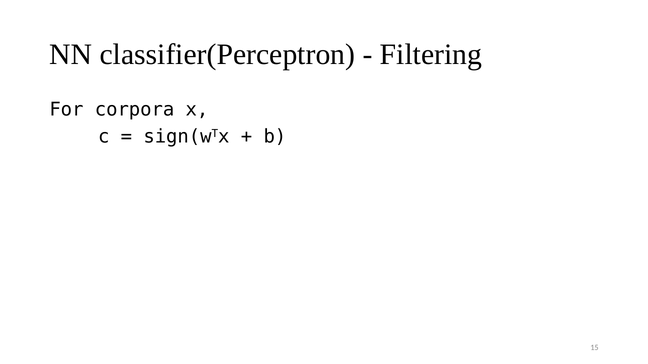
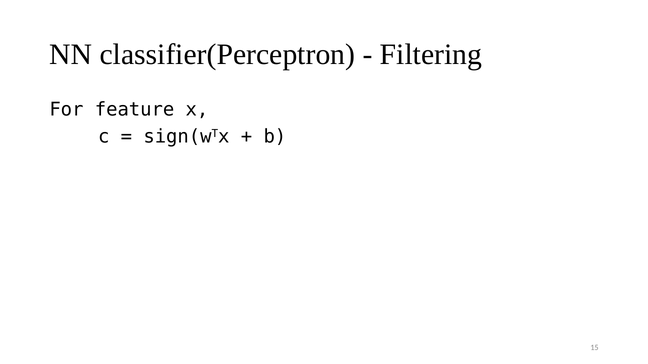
corpora: corpora -> feature
